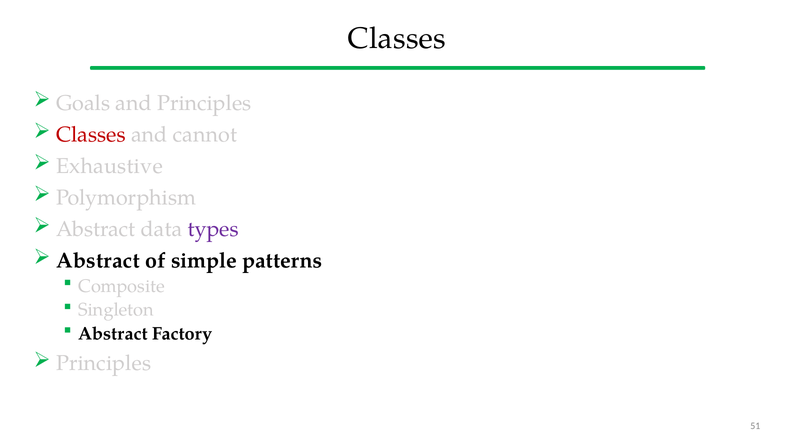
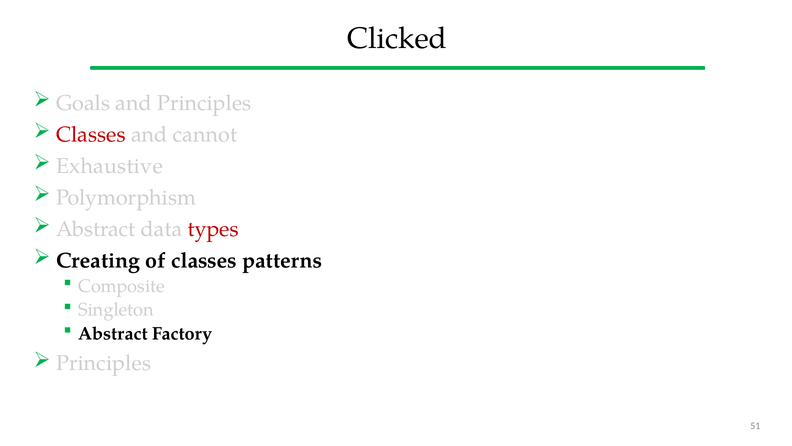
Classes at (397, 38): Classes -> Clicked
types colour: purple -> red
Abstract at (98, 260): Abstract -> Creating
of simple: simple -> classes
